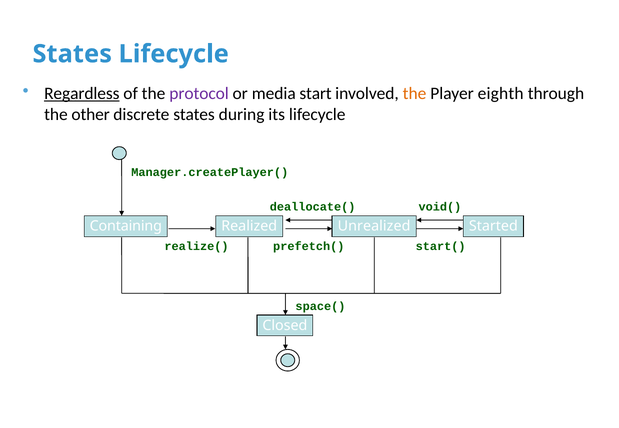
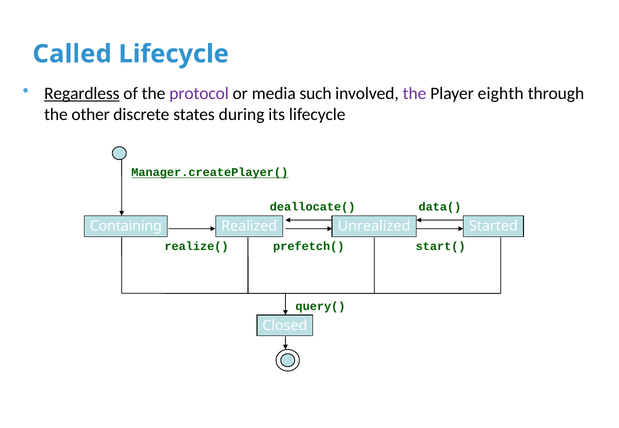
States at (72, 54): States -> Called
start: start -> such
the at (415, 94) colour: orange -> purple
Manager.createPlayer( underline: none -> present
void(: void( -> data(
space(: space( -> query(
